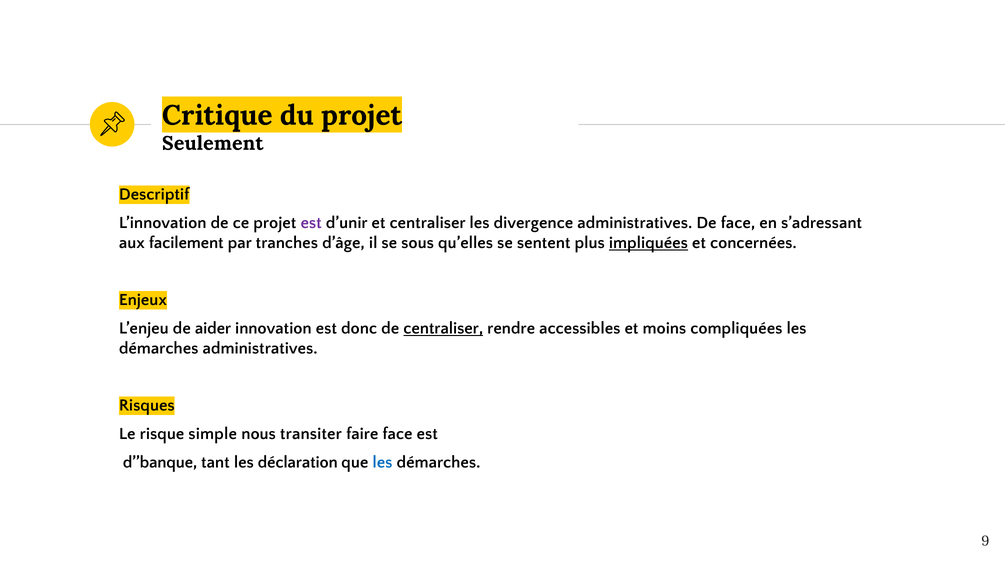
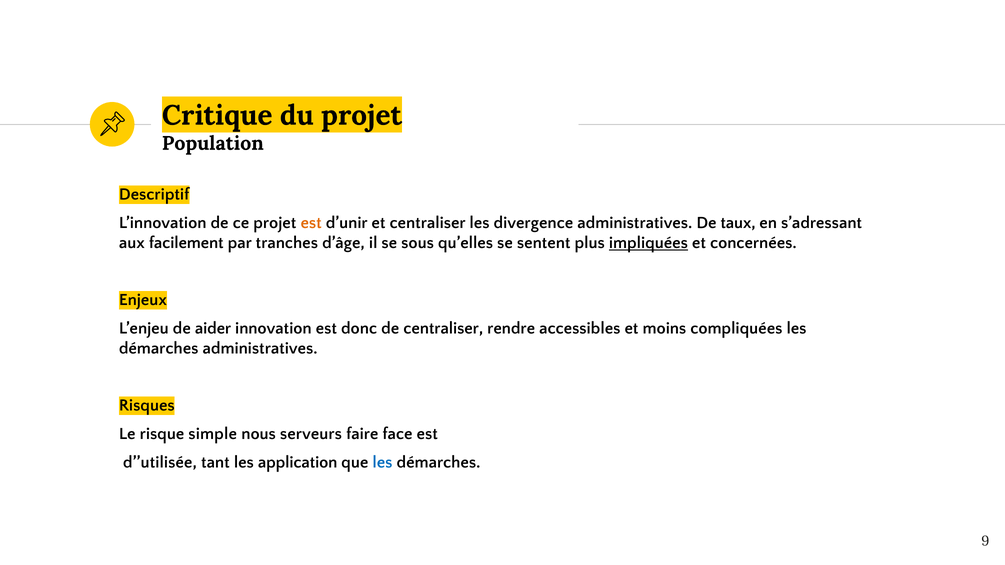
Seulement: Seulement -> Population
est at (311, 223) colour: purple -> orange
De face: face -> taux
centraliser at (443, 328) underline: present -> none
transiter: transiter -> serveurs
d’’banque: d’’banque -> d’’utilisée
déclaration: déclaration -> application
